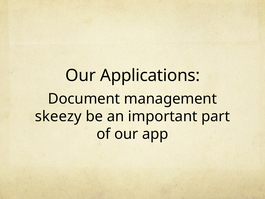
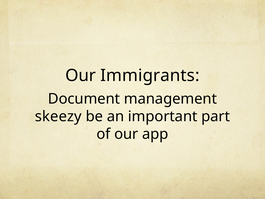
Applications: Applications -> Immigrants
